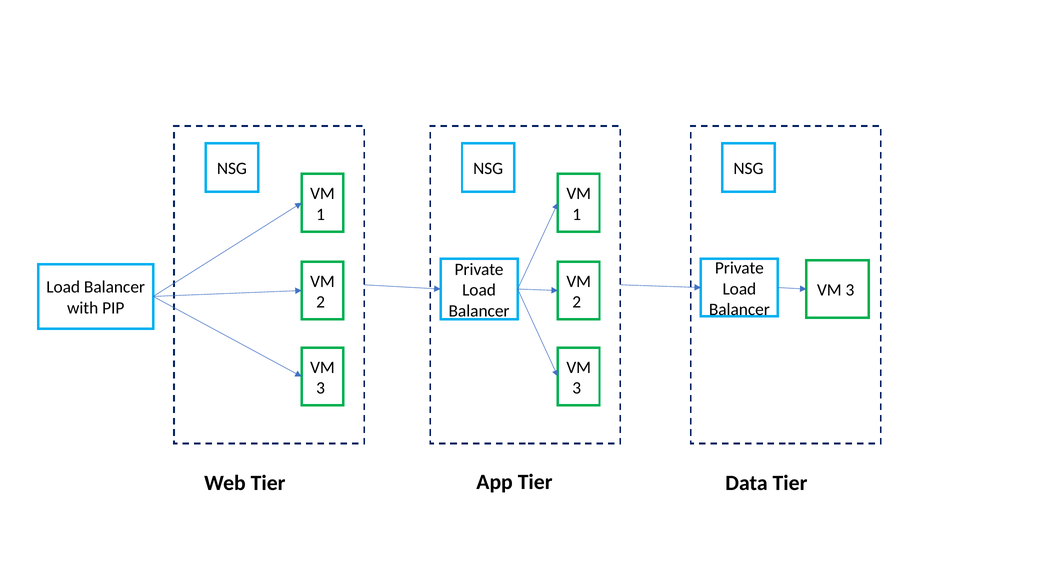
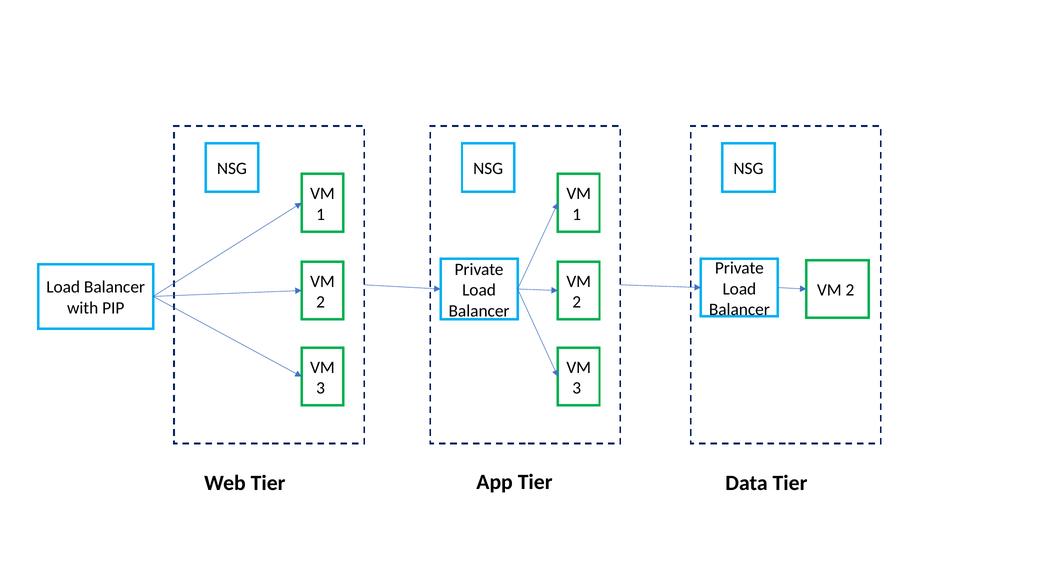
3 at (850, 290): 3 -> 2
